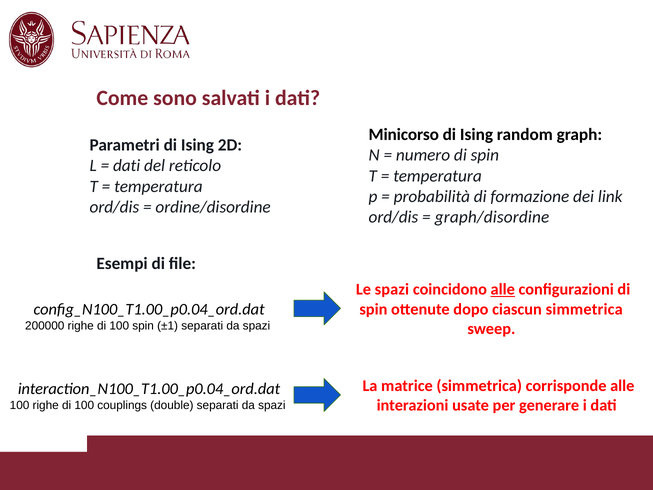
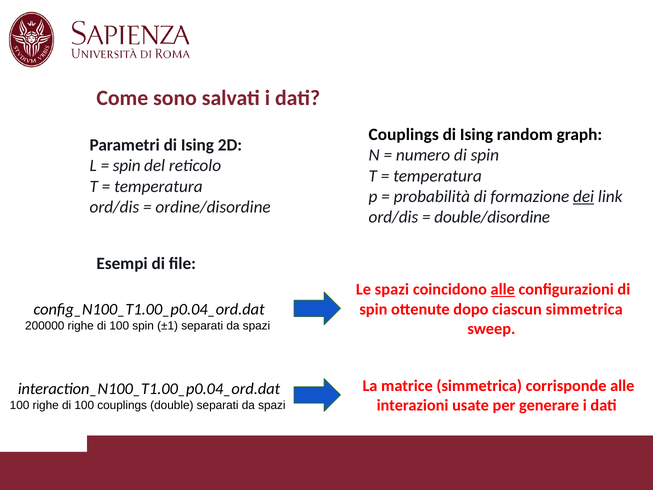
Minicorso at (404, 134): Minicorso -> Couplings
dati at (127, 166): dati -> spin
dei underline: none -> present
graph/disordine: graph/disordine -> double/disordine
